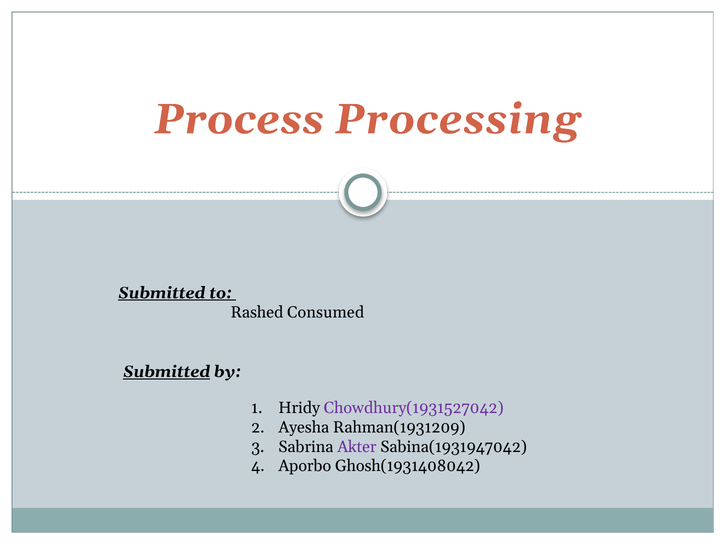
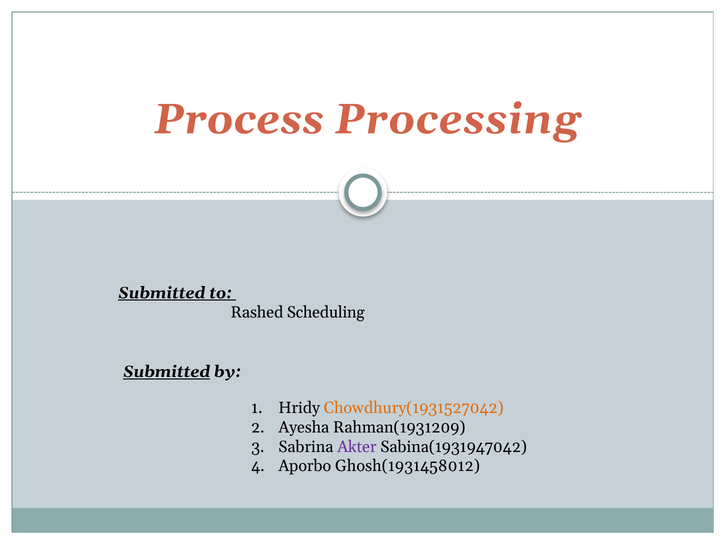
Consumed: Consumed -> Scheduling
Chowdhury(1931527042 colour: purple -> orange
Ghosh(1931408042: Ghosh(1931408042 -> Ghosh(1931458012
